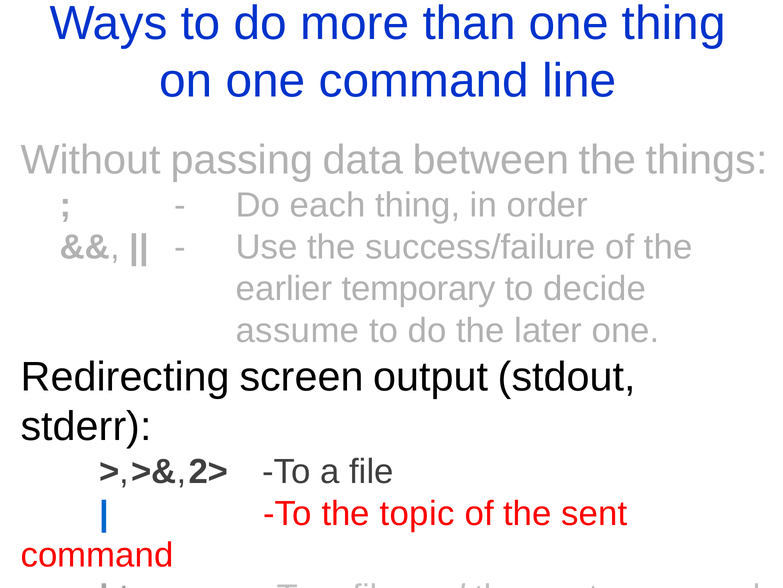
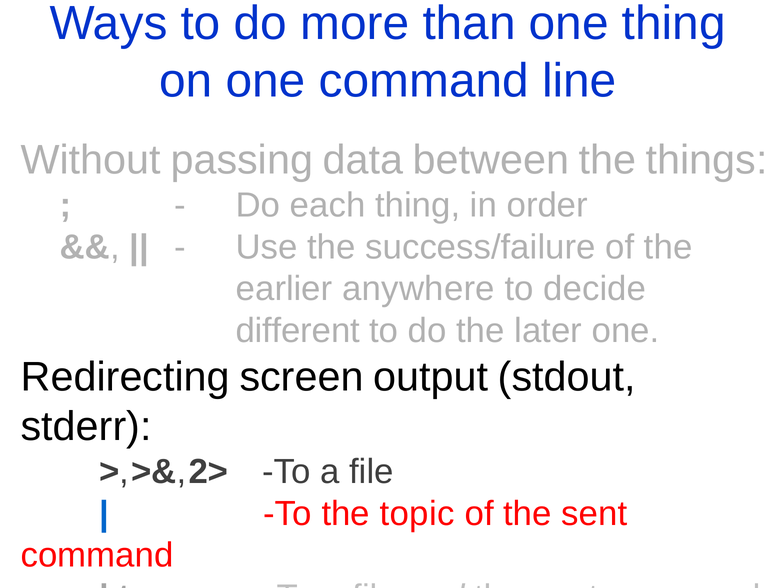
temporary: temporary -> anywhere
assume: assume -> different
